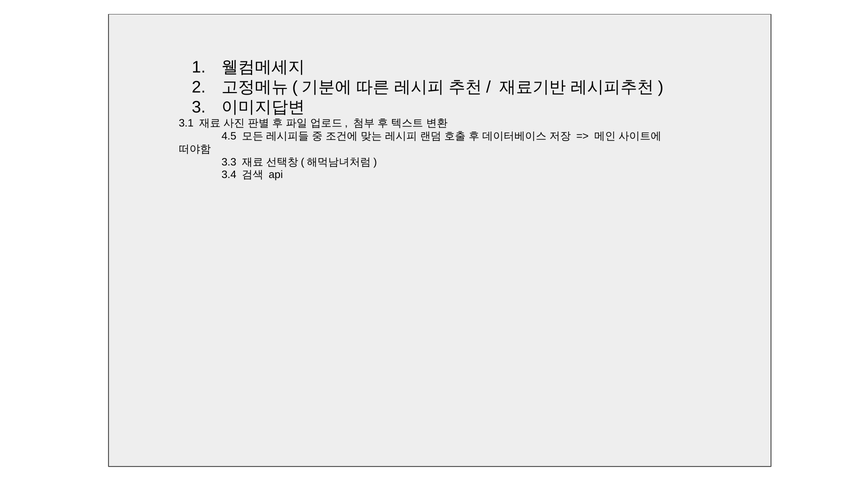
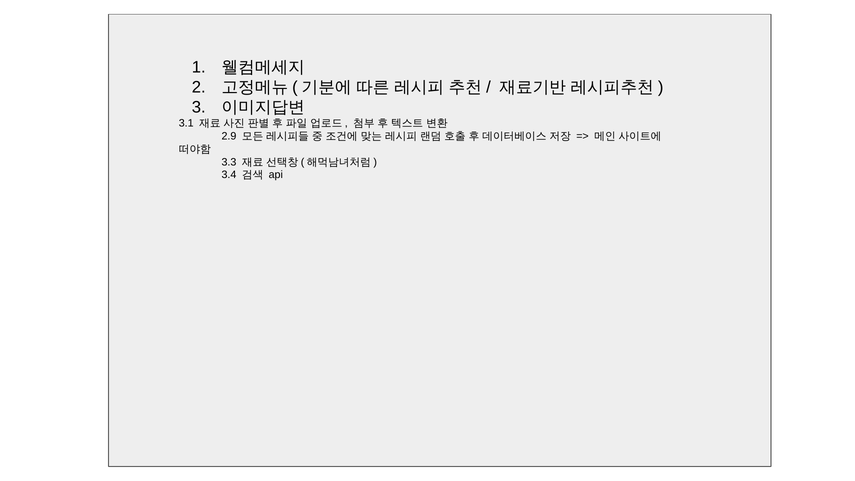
4.5: 4.5 -> 2.9
